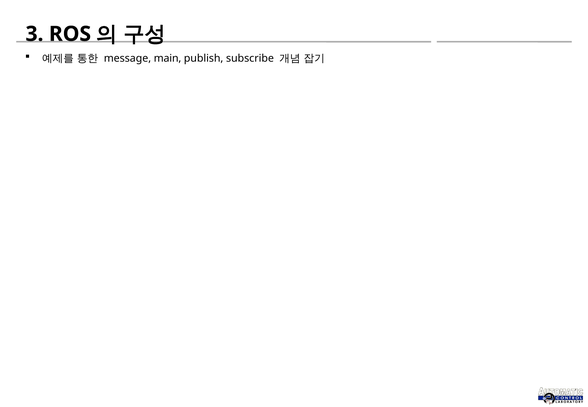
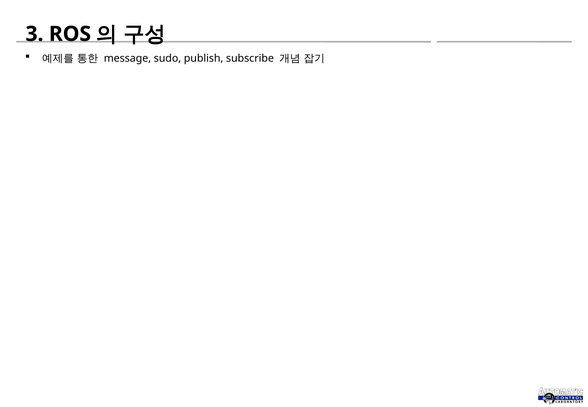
main: main -> sudo
